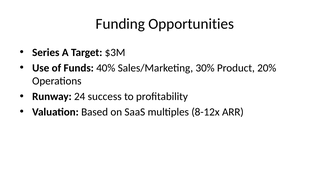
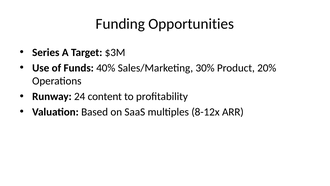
success: success -> content
